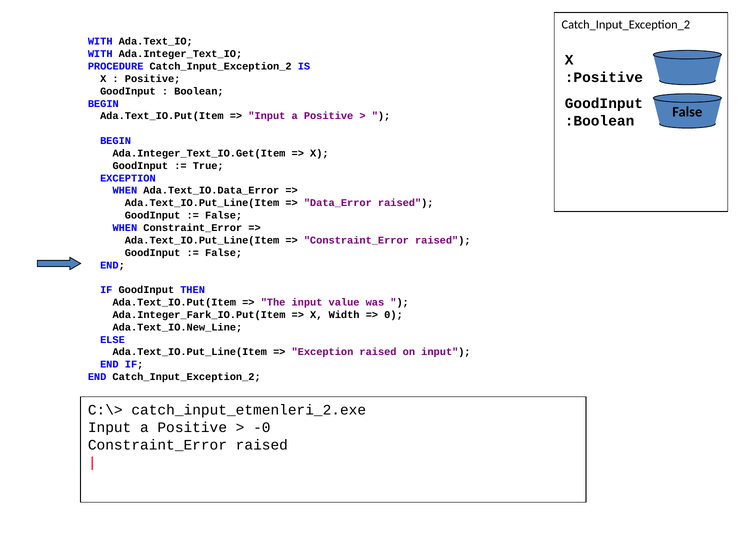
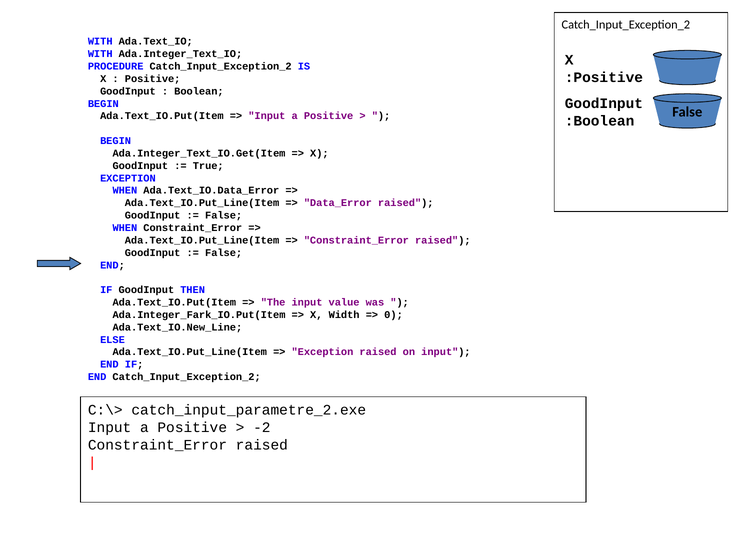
catch_input_etmenleri_2.exe: catch_input_etmenleri_2.exe -> catch_input_parametre_2.exe
-0: -0 -> -2
